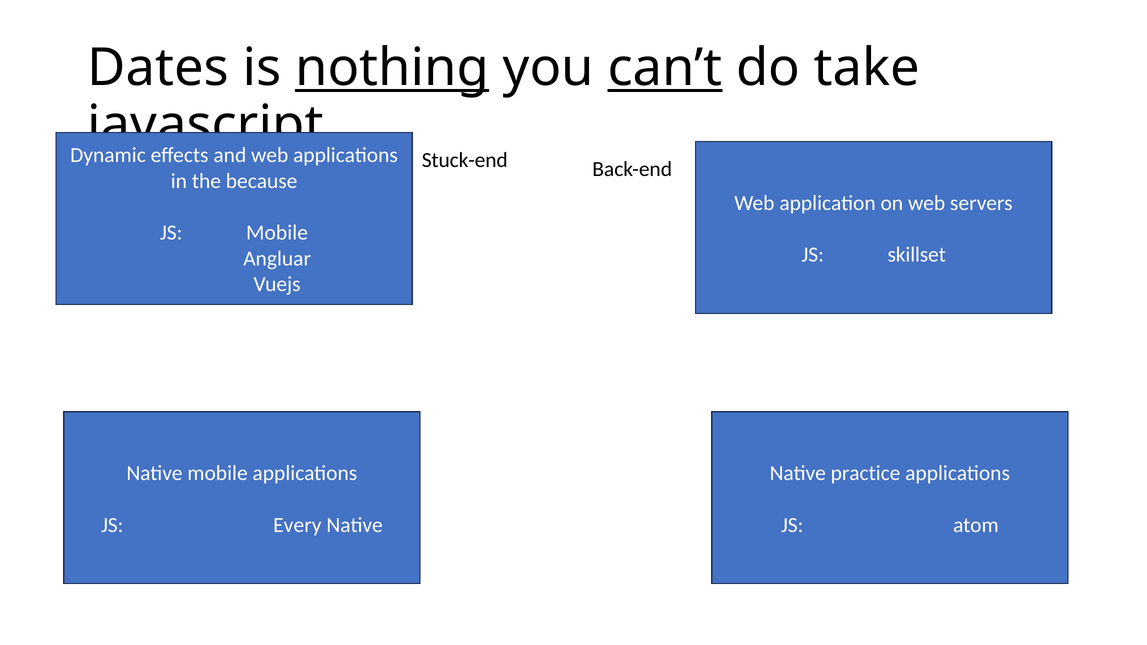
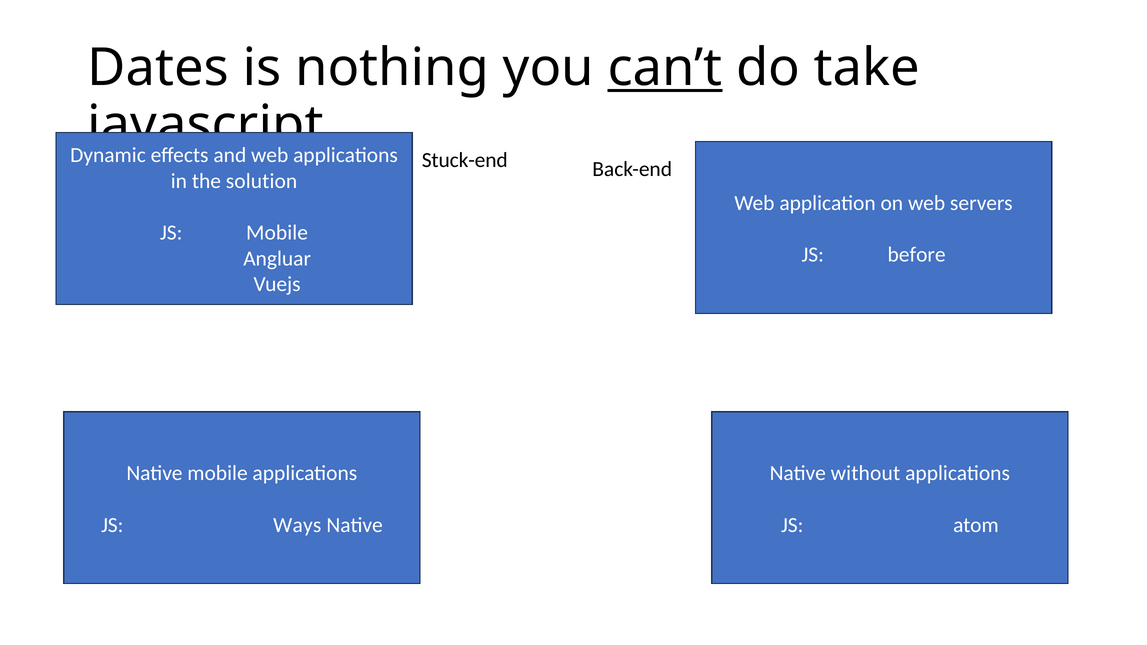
nothing underline: present -> none
because: because -> solution
skillset: skillset -> before
practice: practice -> without
Every: Every -> Ways
